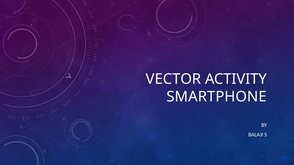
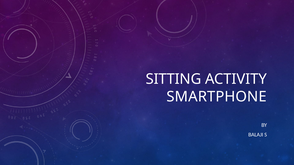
VECTOR: VECTOR -> SITTING
